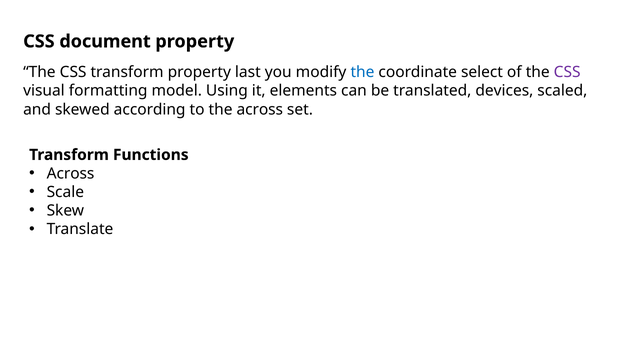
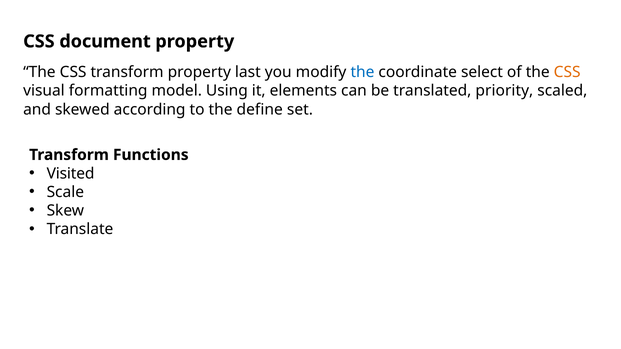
CSS at (567, 72) colour: purple -> orange
devices: devices -> priority
the across: across -> define
Across at (71, 174): Across -> Visited
